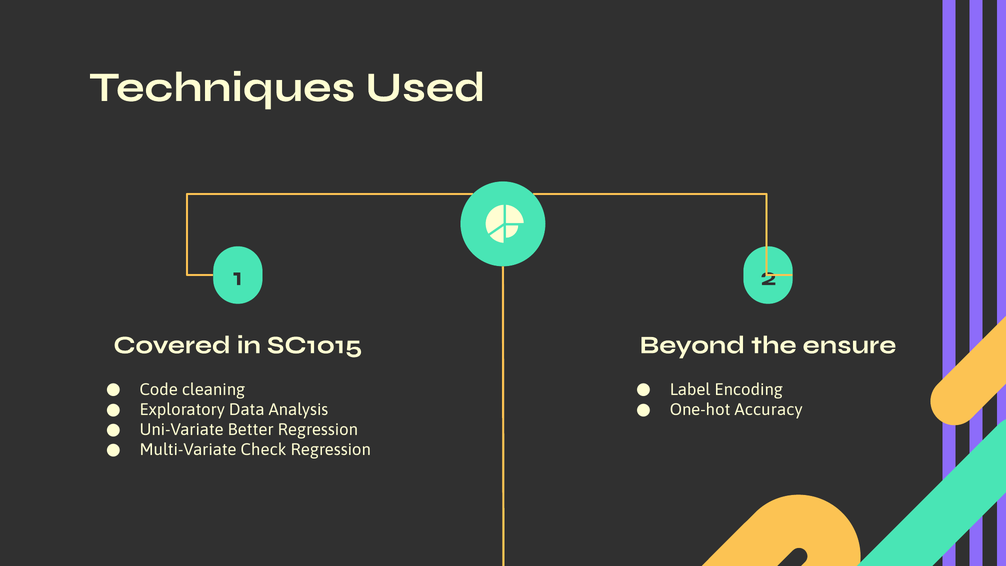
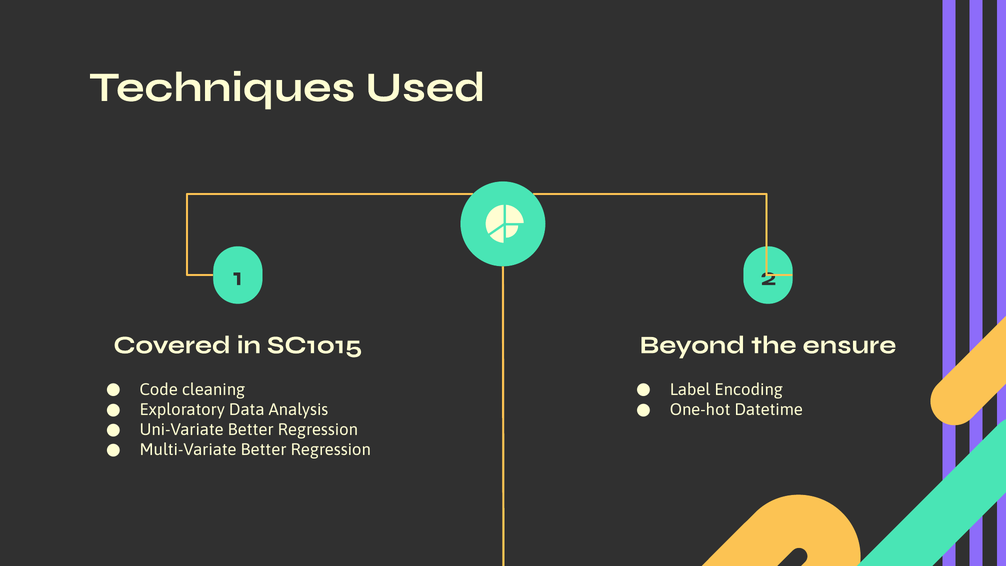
Accuracy: Accuracy -> Datetime
Multi-Variate Check: Check -> Better
